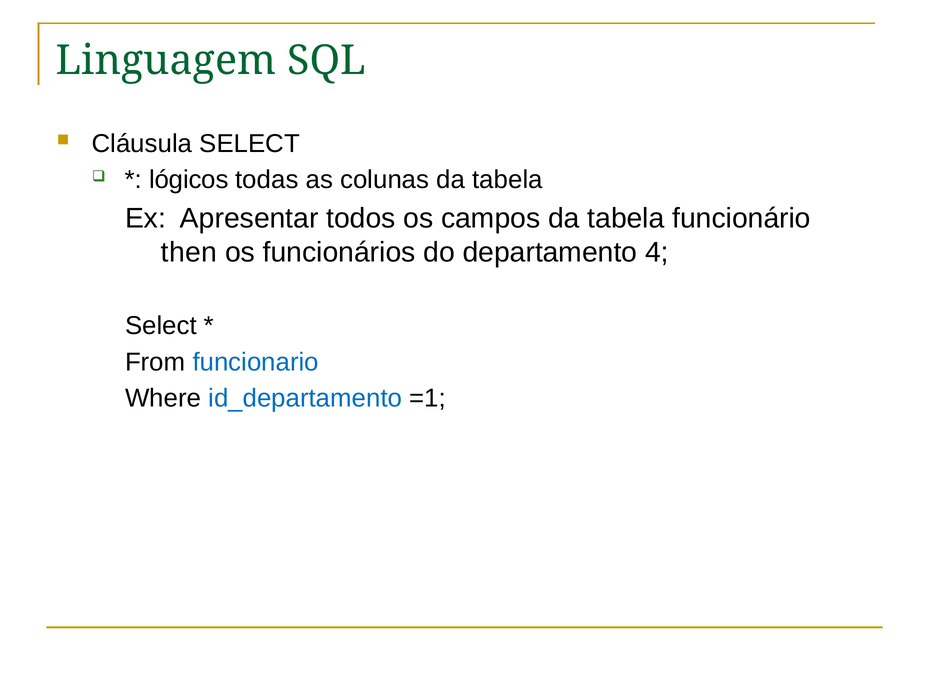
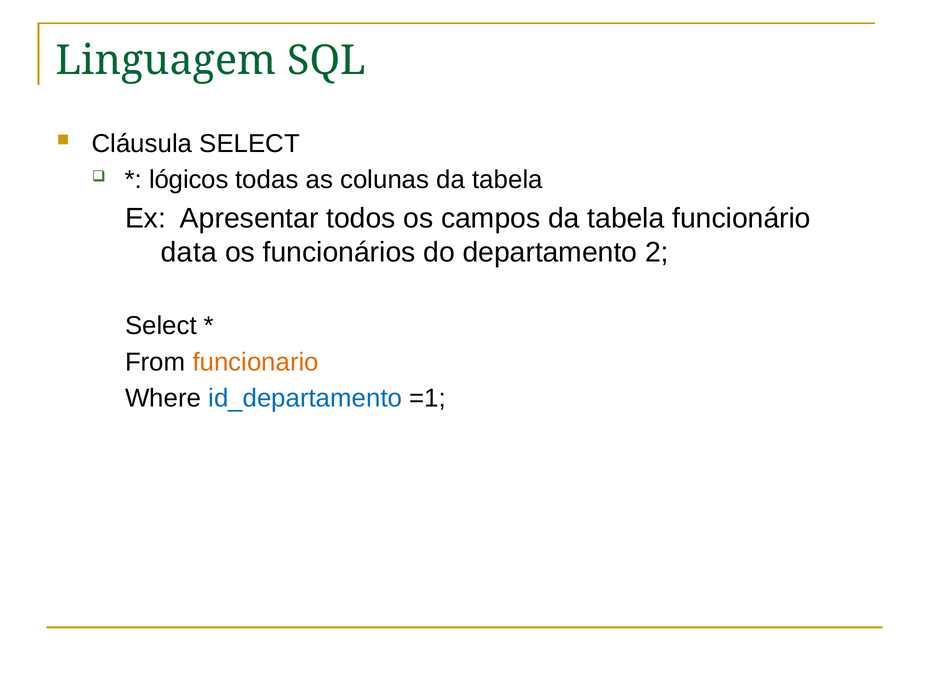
then: then -> data
4: 4 -> 2
funcionario colour: blue -> orange
